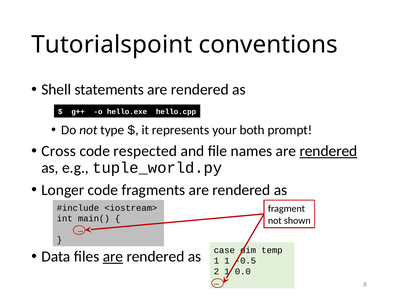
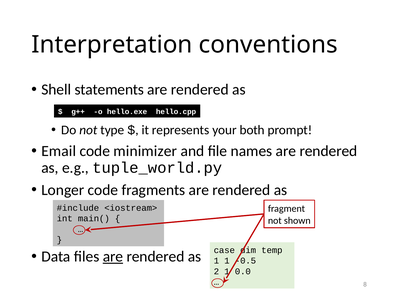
Tutorialspoint: Tutorialspoint -> Interpretation
Cross: Cross -> Email
respected: respected -> minimizer
rendered at (328, 151) underline: present -> none
